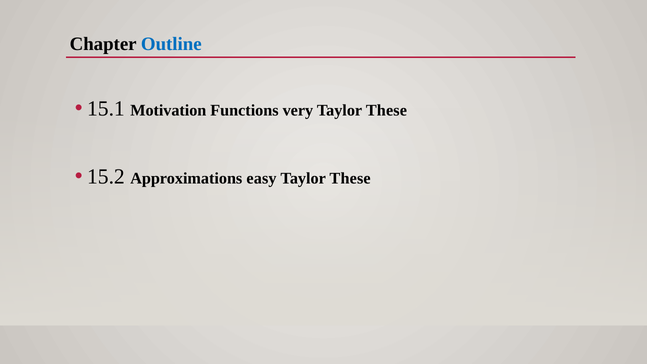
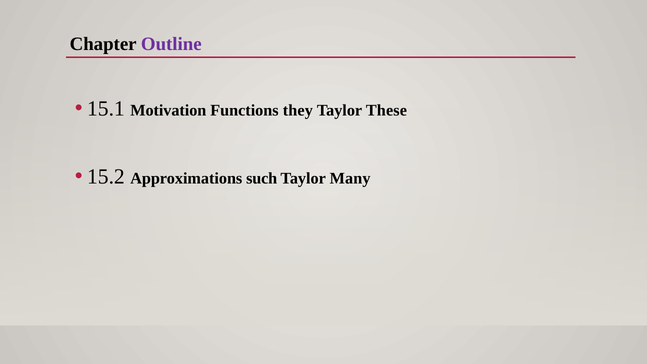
Outline colour: blue -> purple
very: very -> they
easy: easy -> such
These at (350, 178): These -> Many
